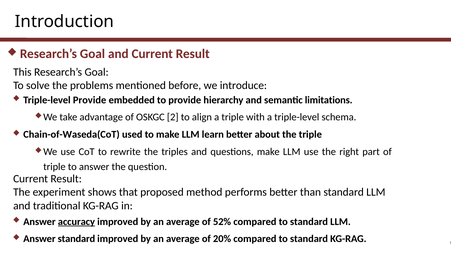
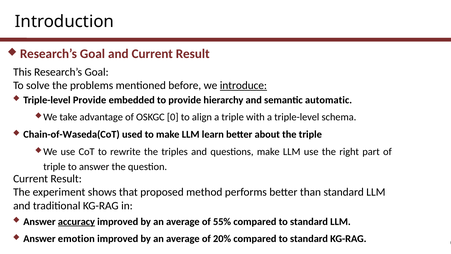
introduce underline: none -> present
limitations: limitations -> automatic
2: 2 -> 0
52%: 52% -> 55%
Answer standard: standard -> emotion
